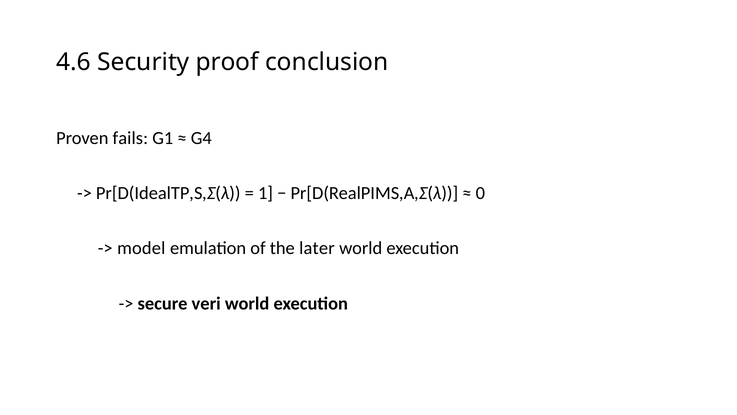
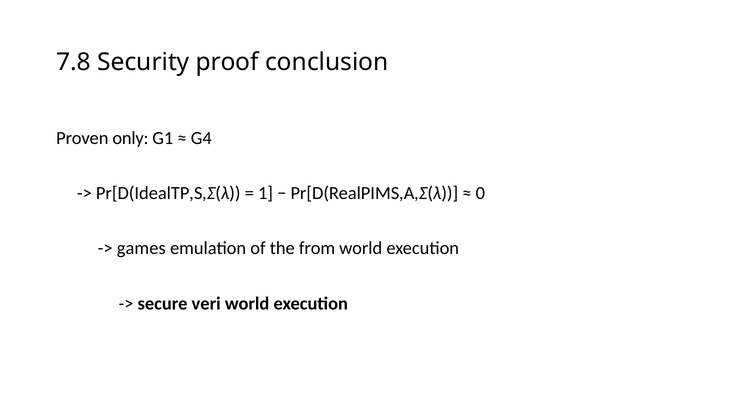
4.6: 4.6 -> 7.8
fails: fails -> only
model: model -> games
later: later -> from
